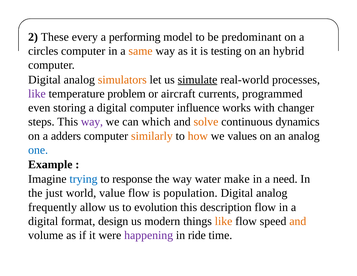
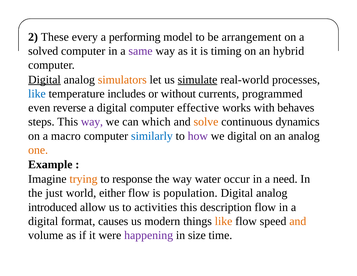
predominant: predominant -> arrangement
circles: circles -> solved
same colour: orange -> purple
testing: testing -> timing
Digital at (44, 80) underline: none -> present
like at (37, 94) colour: purple -> blue
problem: problem -> includes
aircraft: aircraft -> without
storing: storing -> reverse
influence: influence -> effective
changer: changer -> behaves
adders: adders -> macro
similarly colour: orange -> blue
how colour: orange -> purple
we values: values -> digital
one colour: blue -> orange
trying colour: blue -> orange
make: make -> occur
value: value -> either
frequently: frequently -> introduced
evolution: evolution -> activities
design: design -> causes
ride: ride -> size
